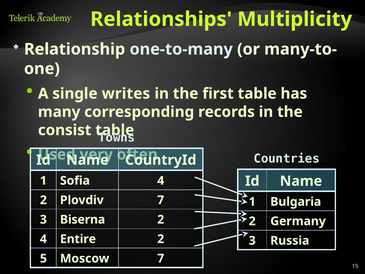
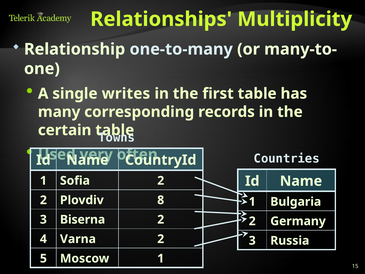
consist: consist -> certain
Sofia 4: 4 -> 2
Plovdiv 7: 7 -> 8
Entire: Entire -> Varna
Moscow 7: 7 -> 1
